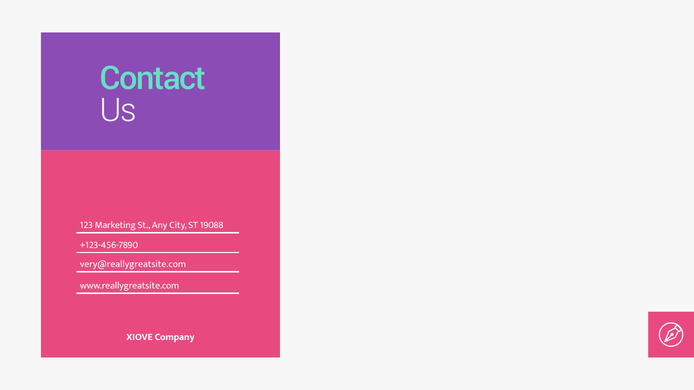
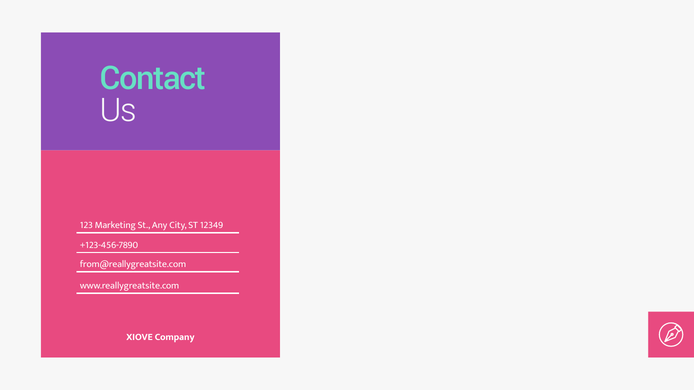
19088: 19088 -> 12349
very@reallygreatsite.com: very@reallygreatsite.com -> from@reallygreatsite.com
